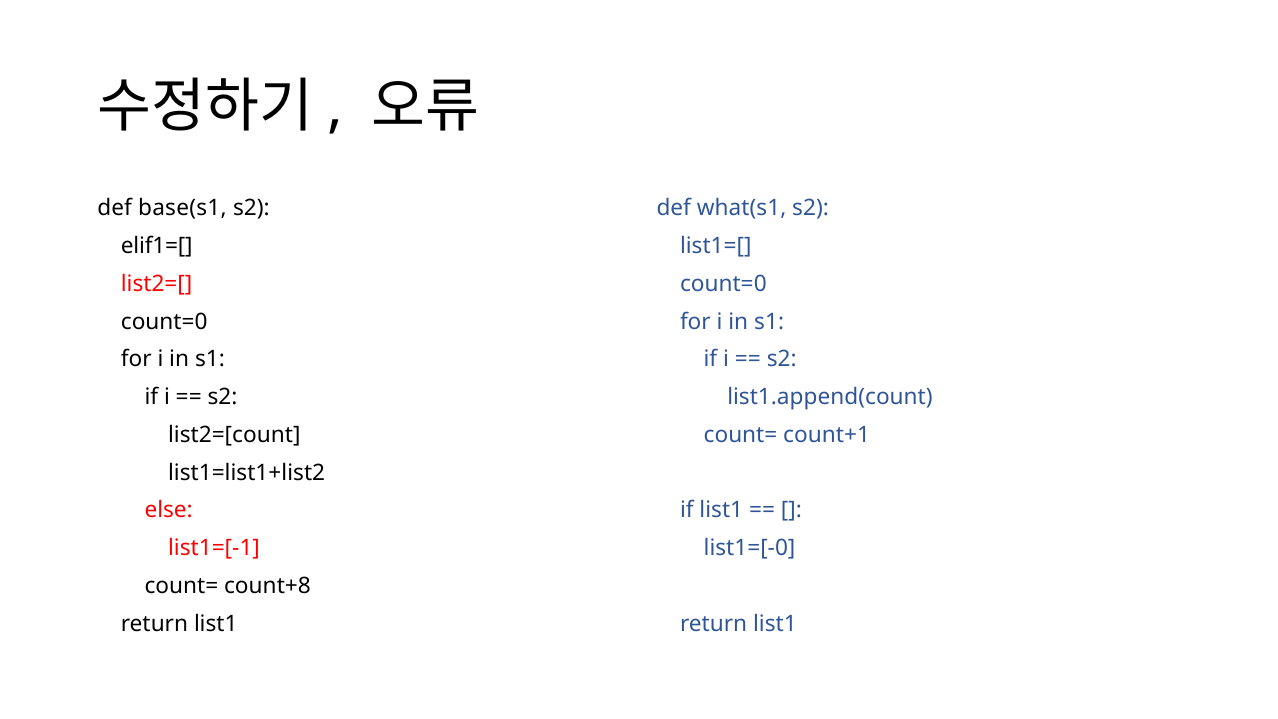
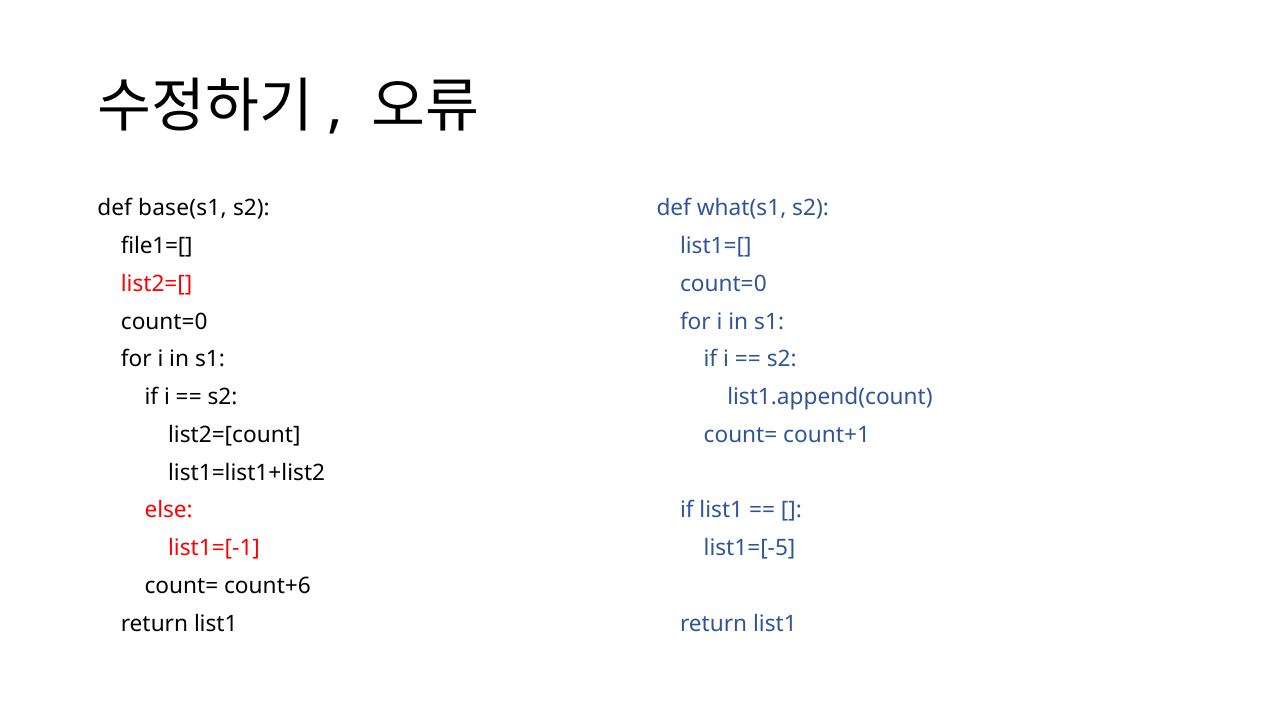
elif1=[: elif1=[ -> file1=[
list1=[-0: list1=[-0 -> list1=[-5
count+8: count+8 -> count+6
